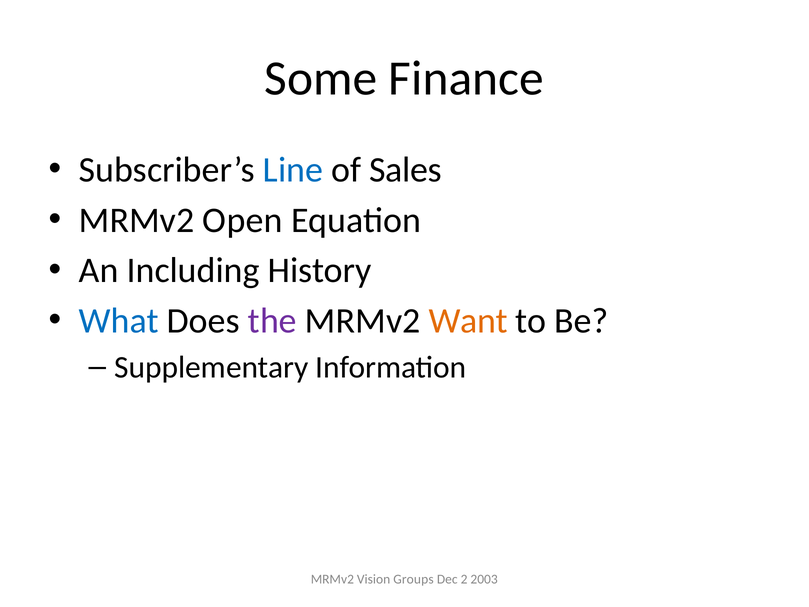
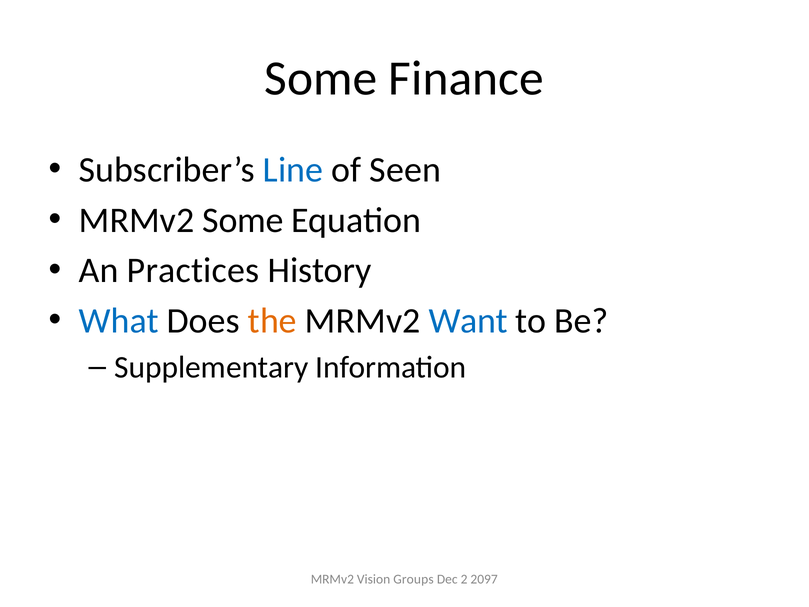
Sales: Sales -> Seen
MRMv2 Open: Open -> Some
Including: Including -> Practices
the colour: purple -> orange
Want colour: orange -> blue
2003: 2003 -> 2097
